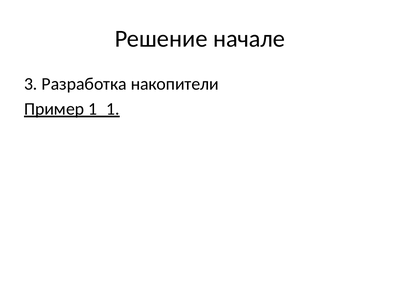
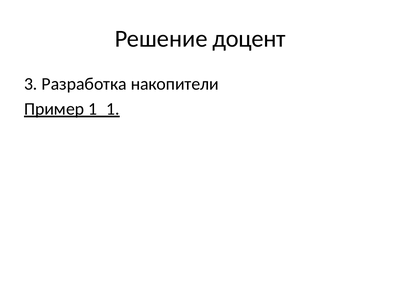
начале: начале -> доцент
